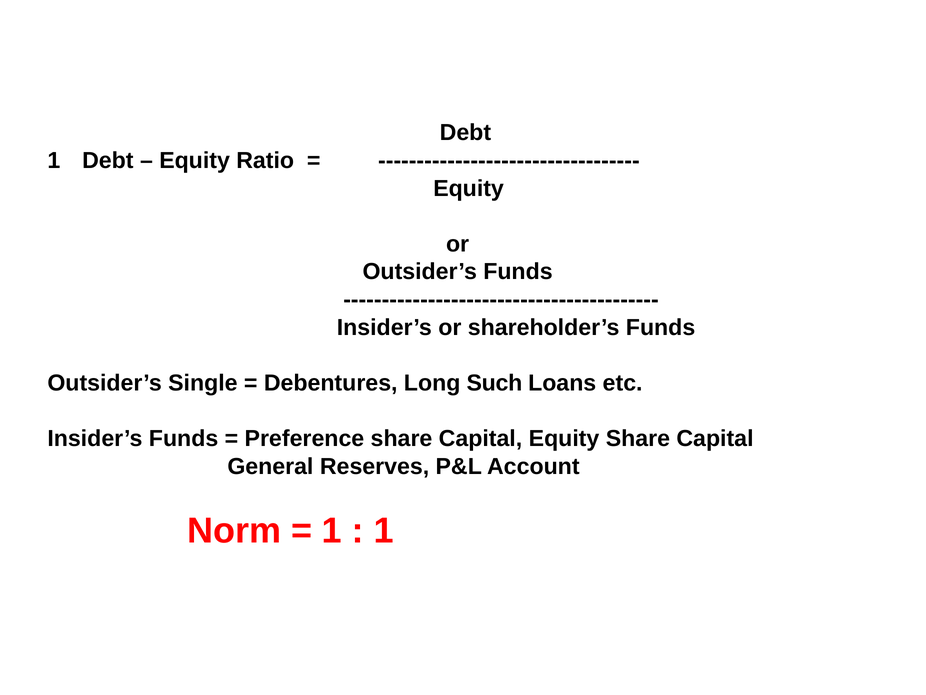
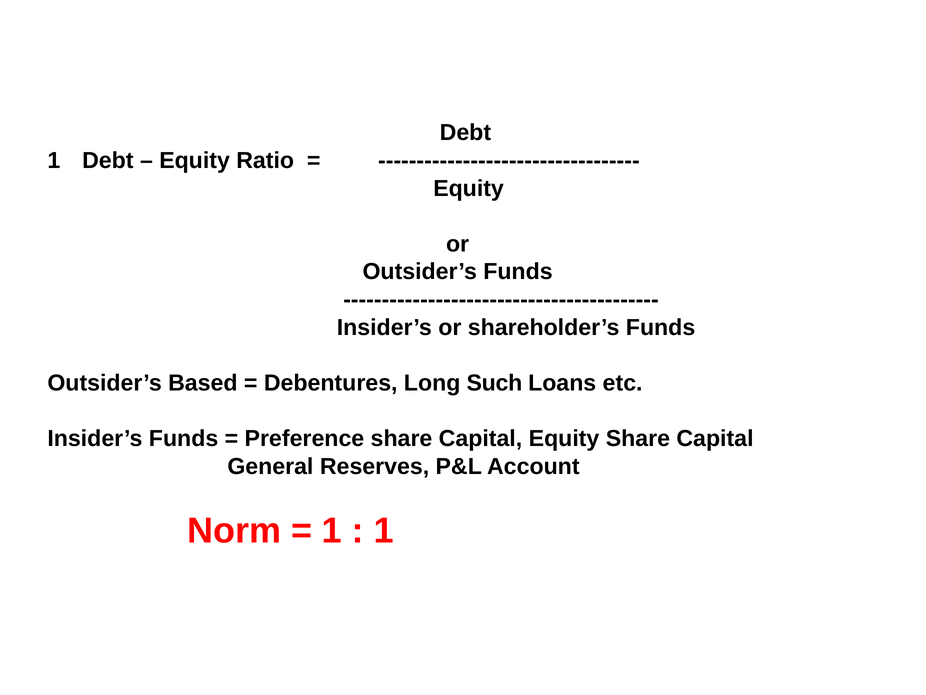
Single: Single -> Based
